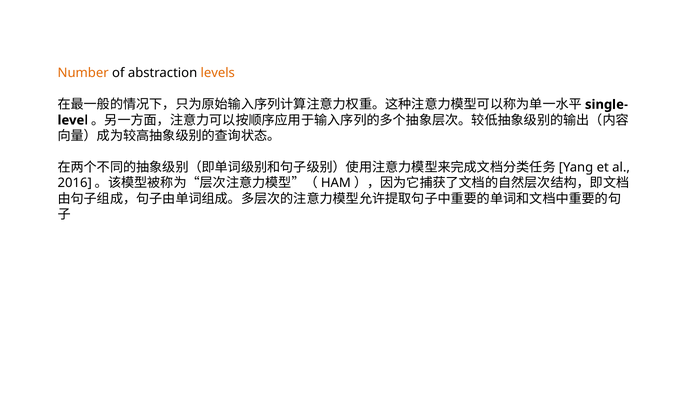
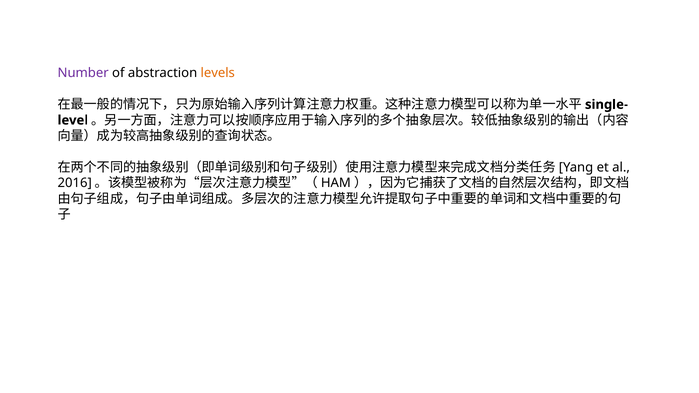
Number colour: orange -> purple
